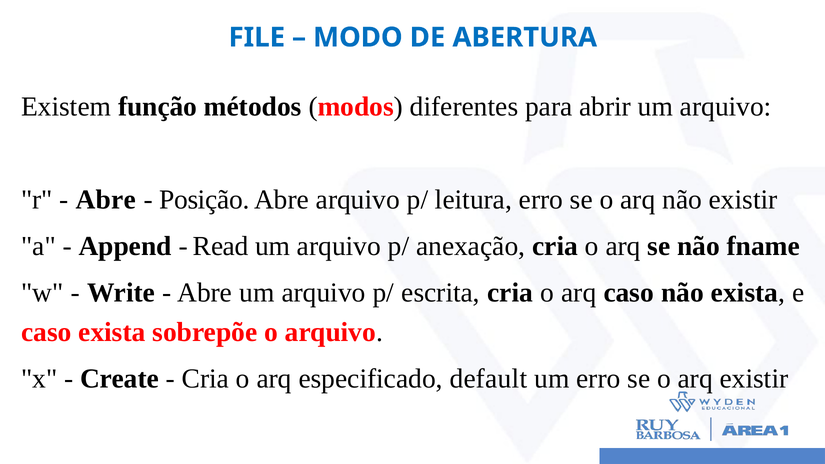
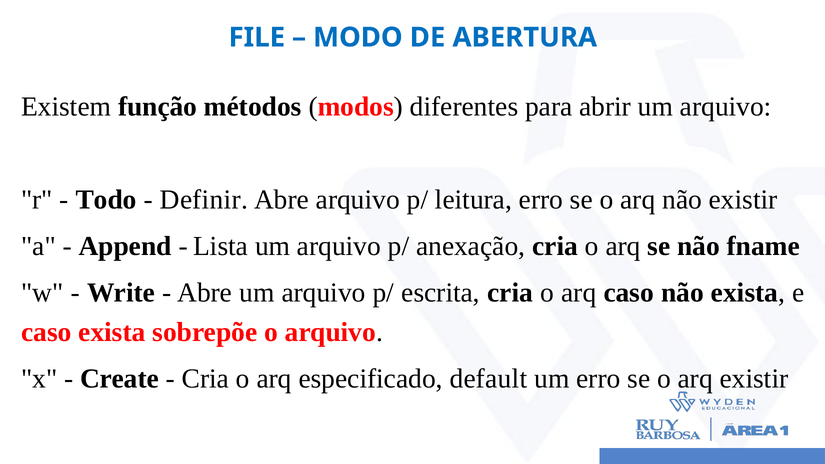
Abre at (106, 200): Abre -> Todo
Posição: Posição -> Definir
Read: Read -> Lista
